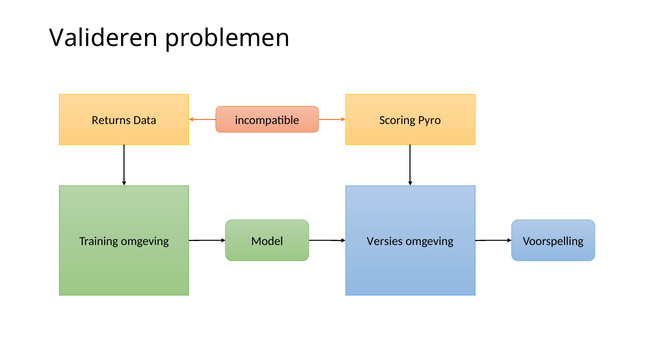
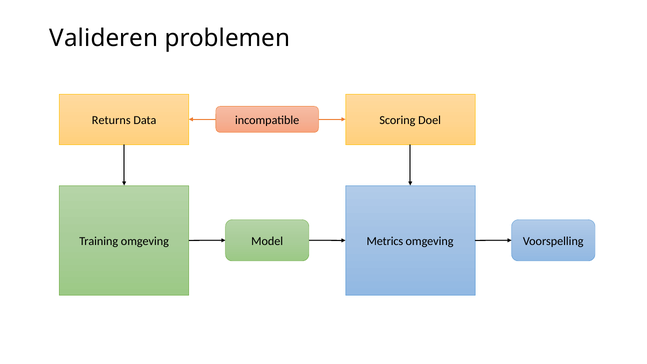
Pyro: Pyro -> Doel
Versies: Versies -> Metrics
